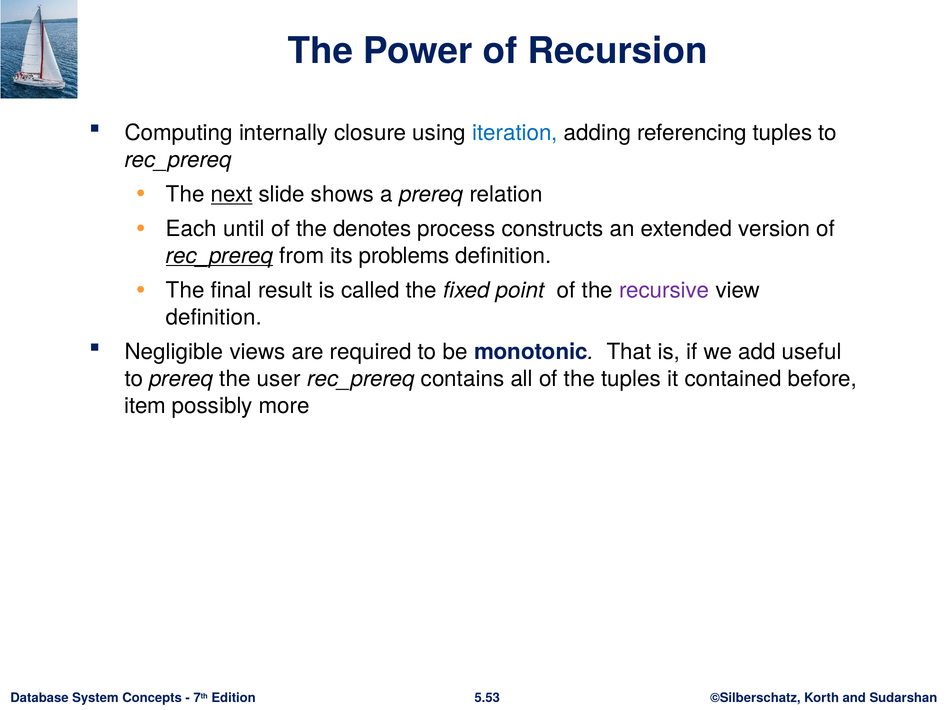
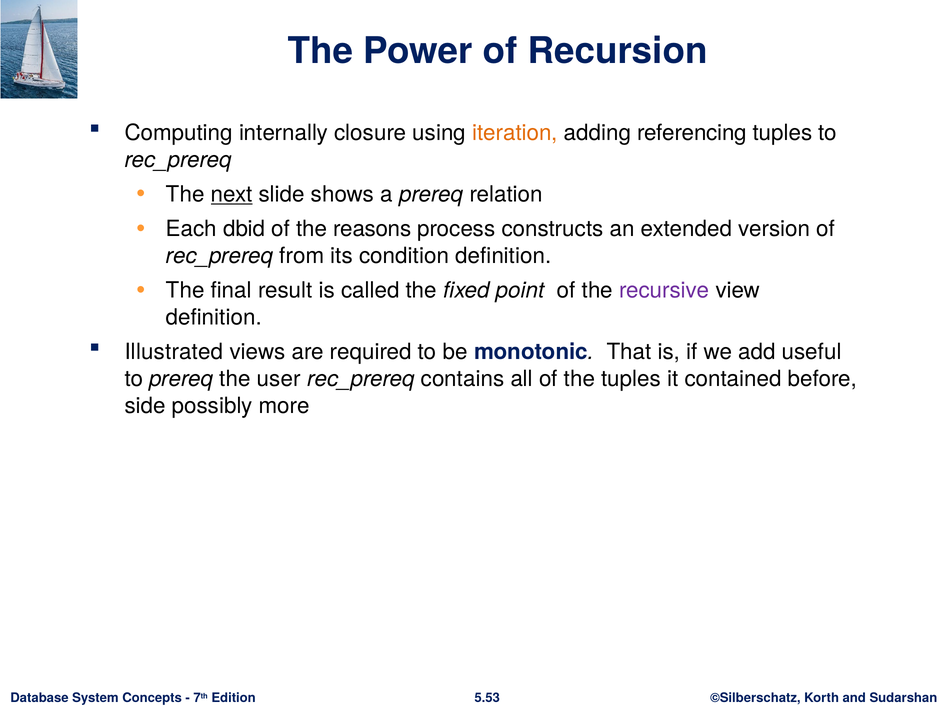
iteration colour: blue -> orange
until: until -> dbid
denotes: denotes -> reasons
rec_prereq at (220, 256) underline: present -> none
problems: problems -> condition
Negligible: Negligible -> Illustrated
item: item -> side
